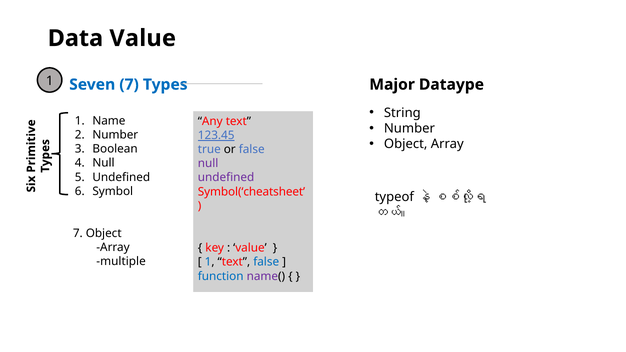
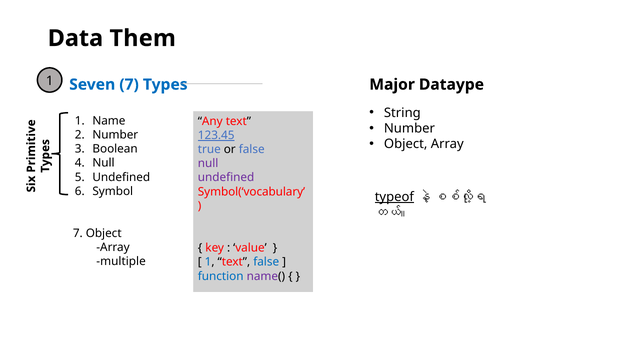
Data Value: Value -> Them
Symbol(‘cheatsheet: Symbol(‘cheatsheet -> Symbol(‘vocabulary
typeof underline: none -> present
